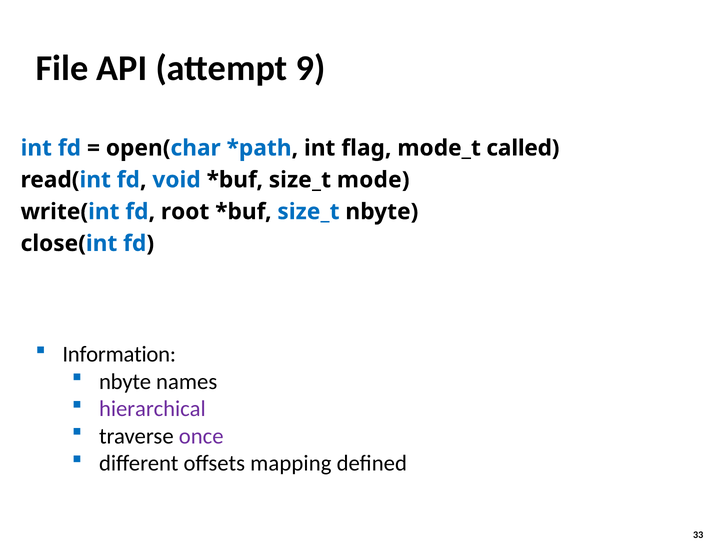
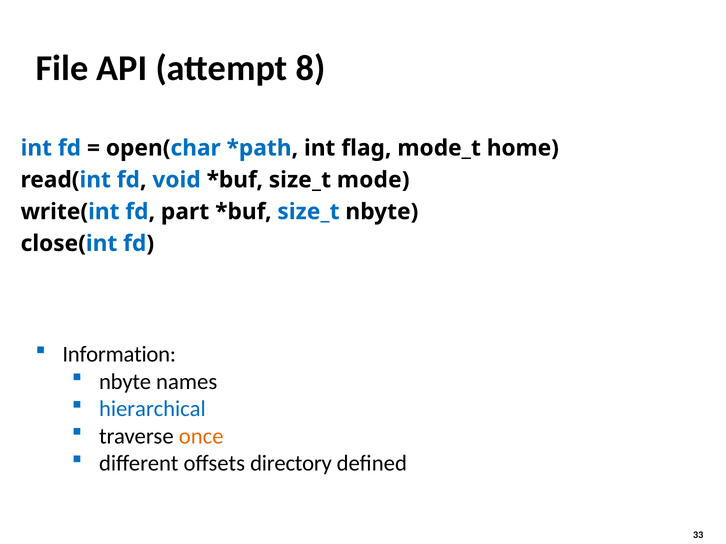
9: 9 -> 8
called: called -> home
root: root -> part
hierarchical colour: purple -> blue
once colour: purple -> orange
mapping: mapping -> directory
